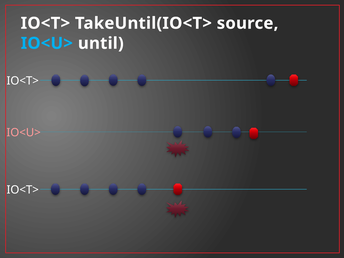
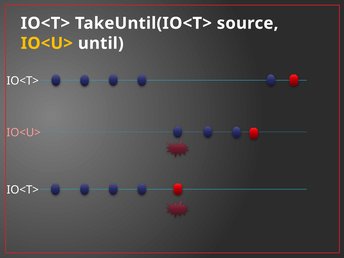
IO<U> at (47, 43) colour: light blue -> yellow
